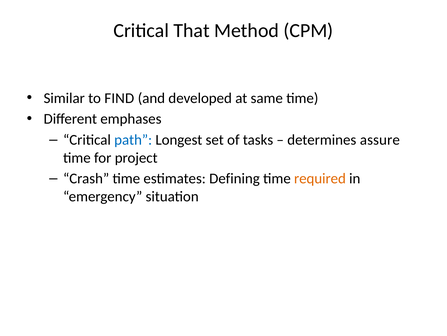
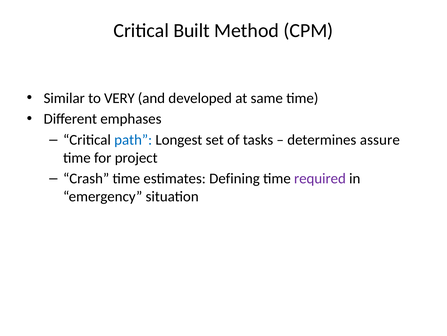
That: That -> Built
FIND: FIND -> VERY
required colour: orange -> purple
